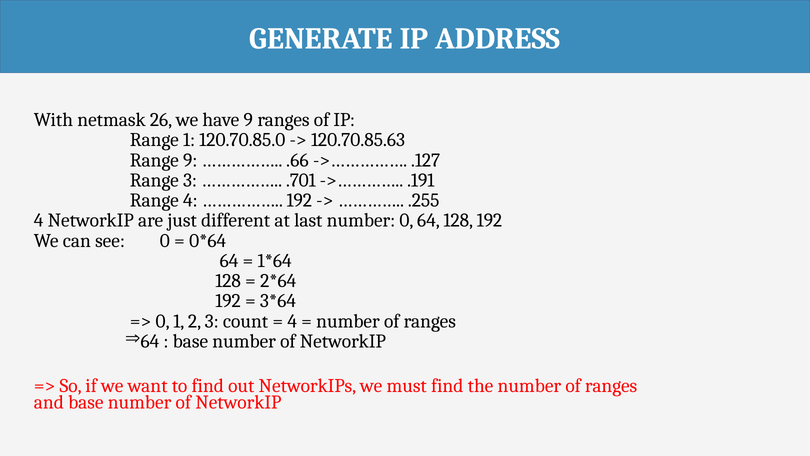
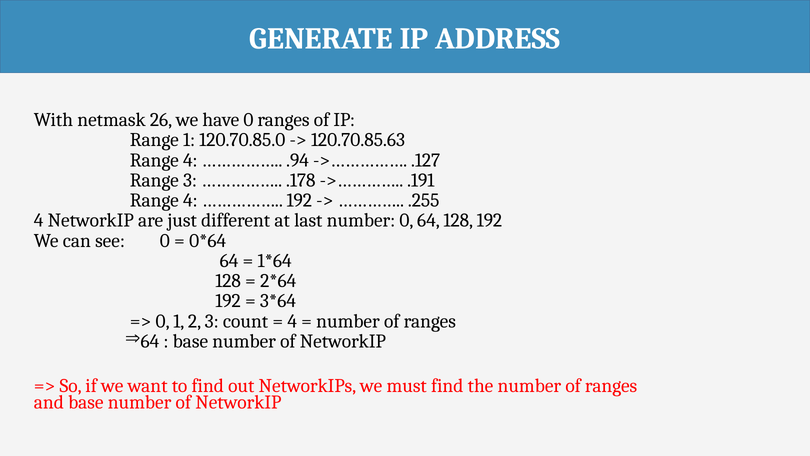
have 9: 9 -> 0
9 at (190, 160): 9 -> 4
.66: .66 -> .94
.701: .701 -> .178
